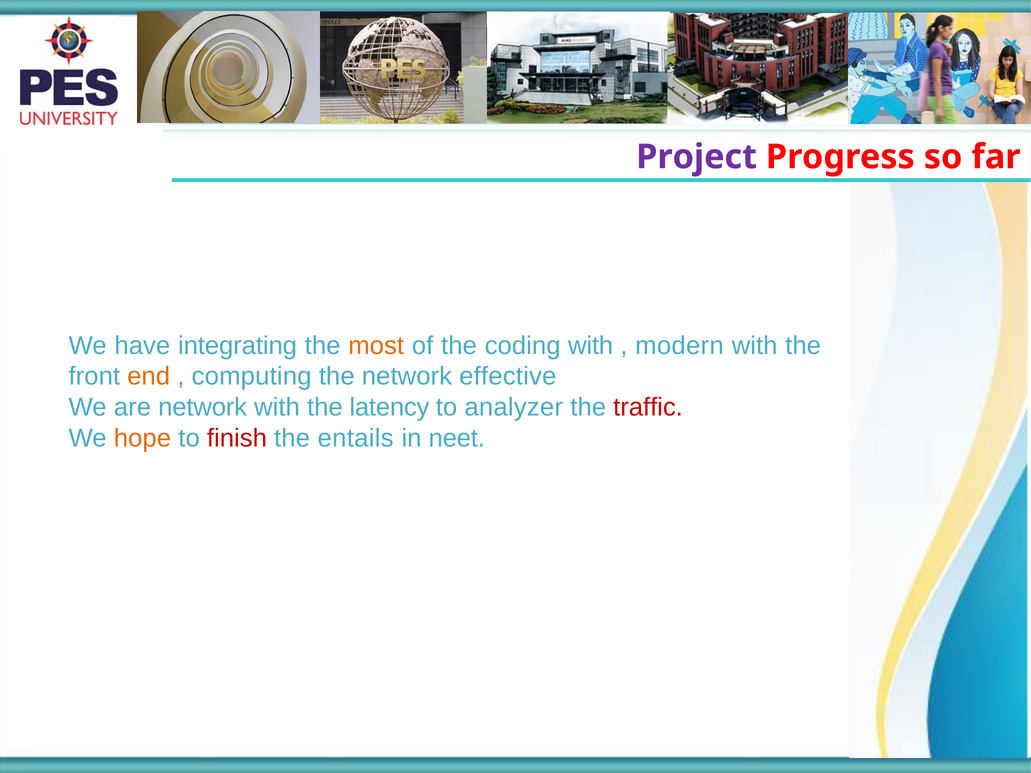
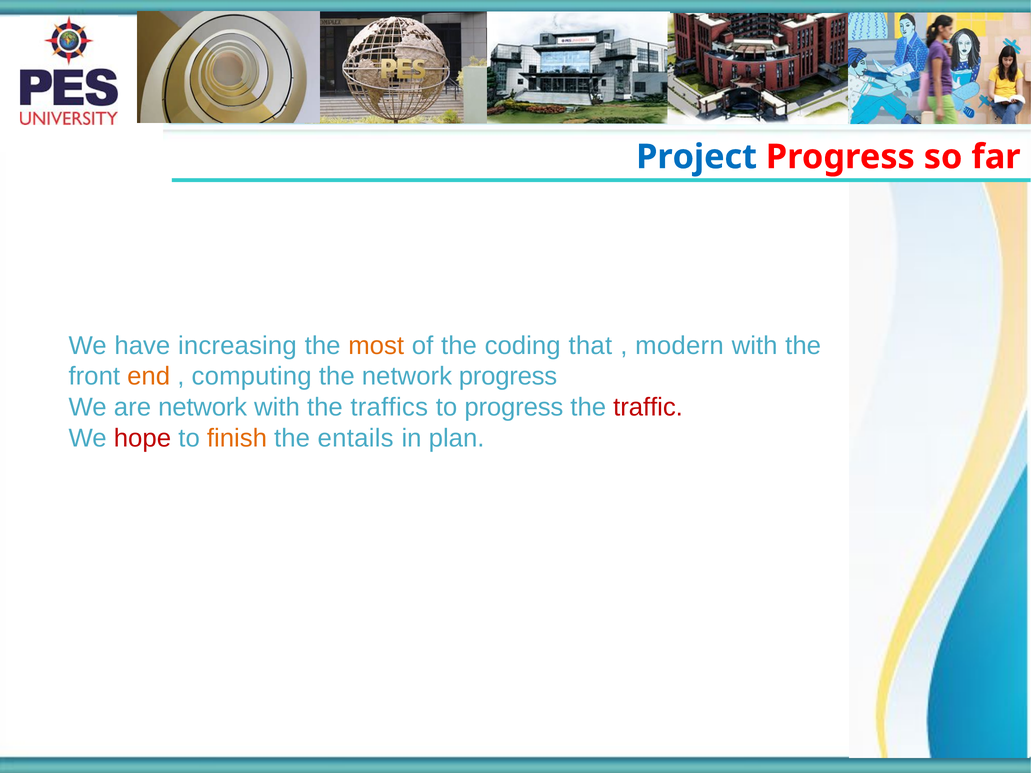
Project colour: purple -> blue
integrating: integrating -> increasing
coding with: with -> that
network effective: effective -> progress
latency: latency -> traffics
to analyzer: analyzer -> progress
hope colour: orange -> red
finish colour: red -> orange
neet: neet -> plan
